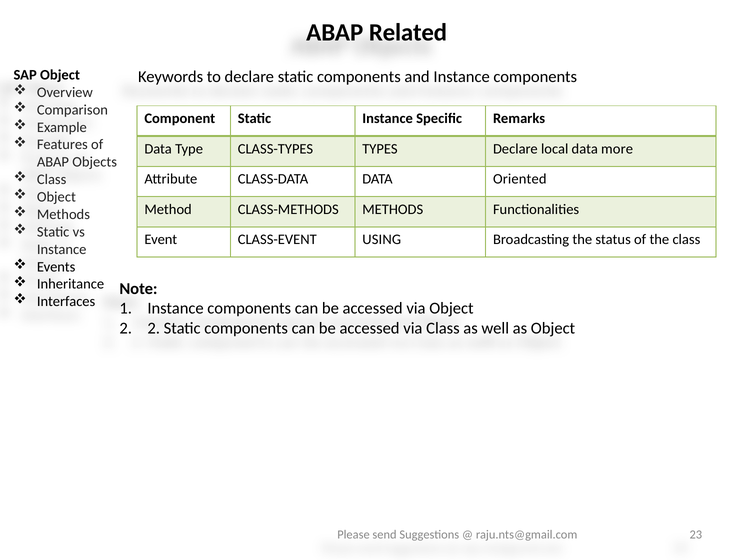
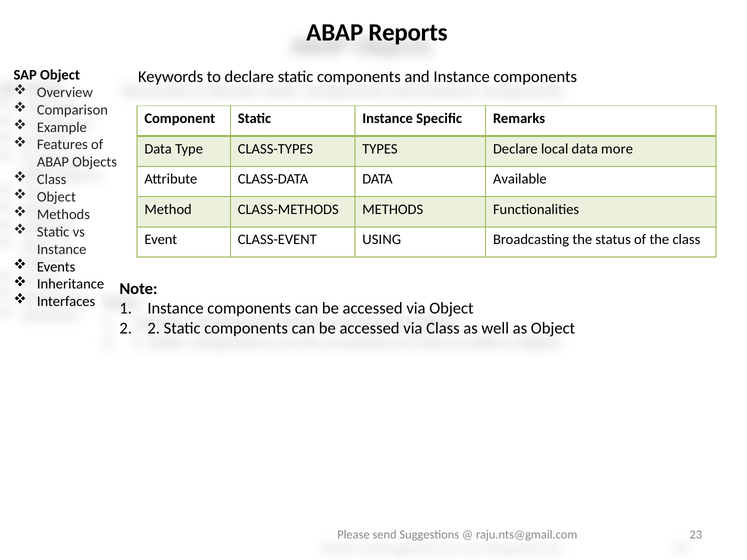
Related: Related -> Reports
Oriented: Oriented -> Available
